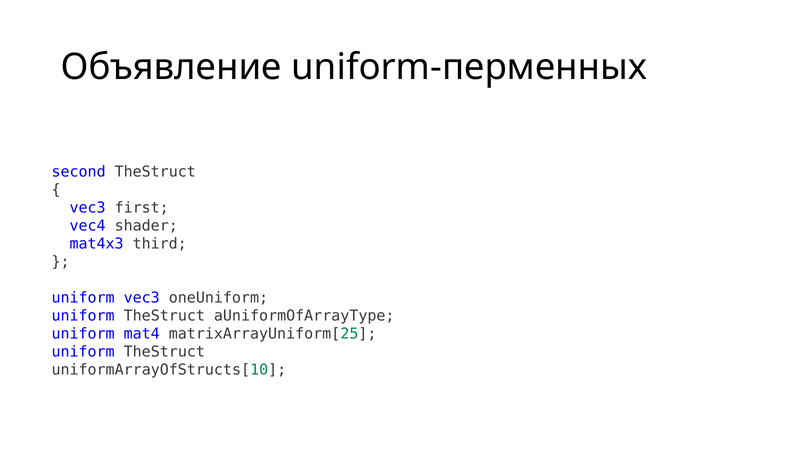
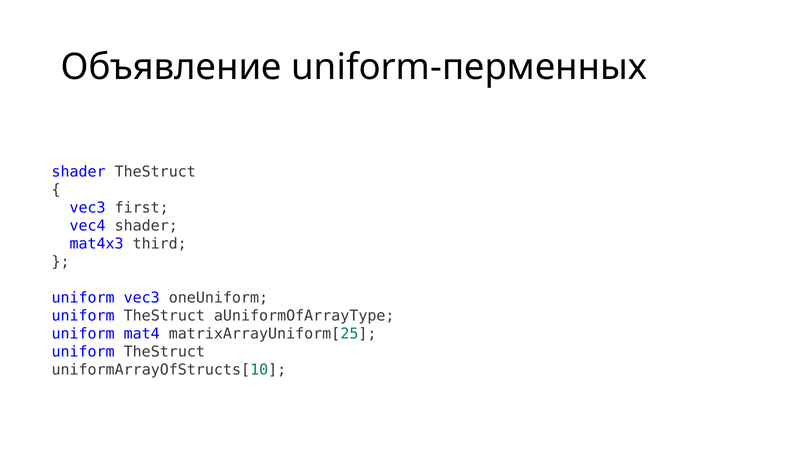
second at (79, 172): second -> shader
